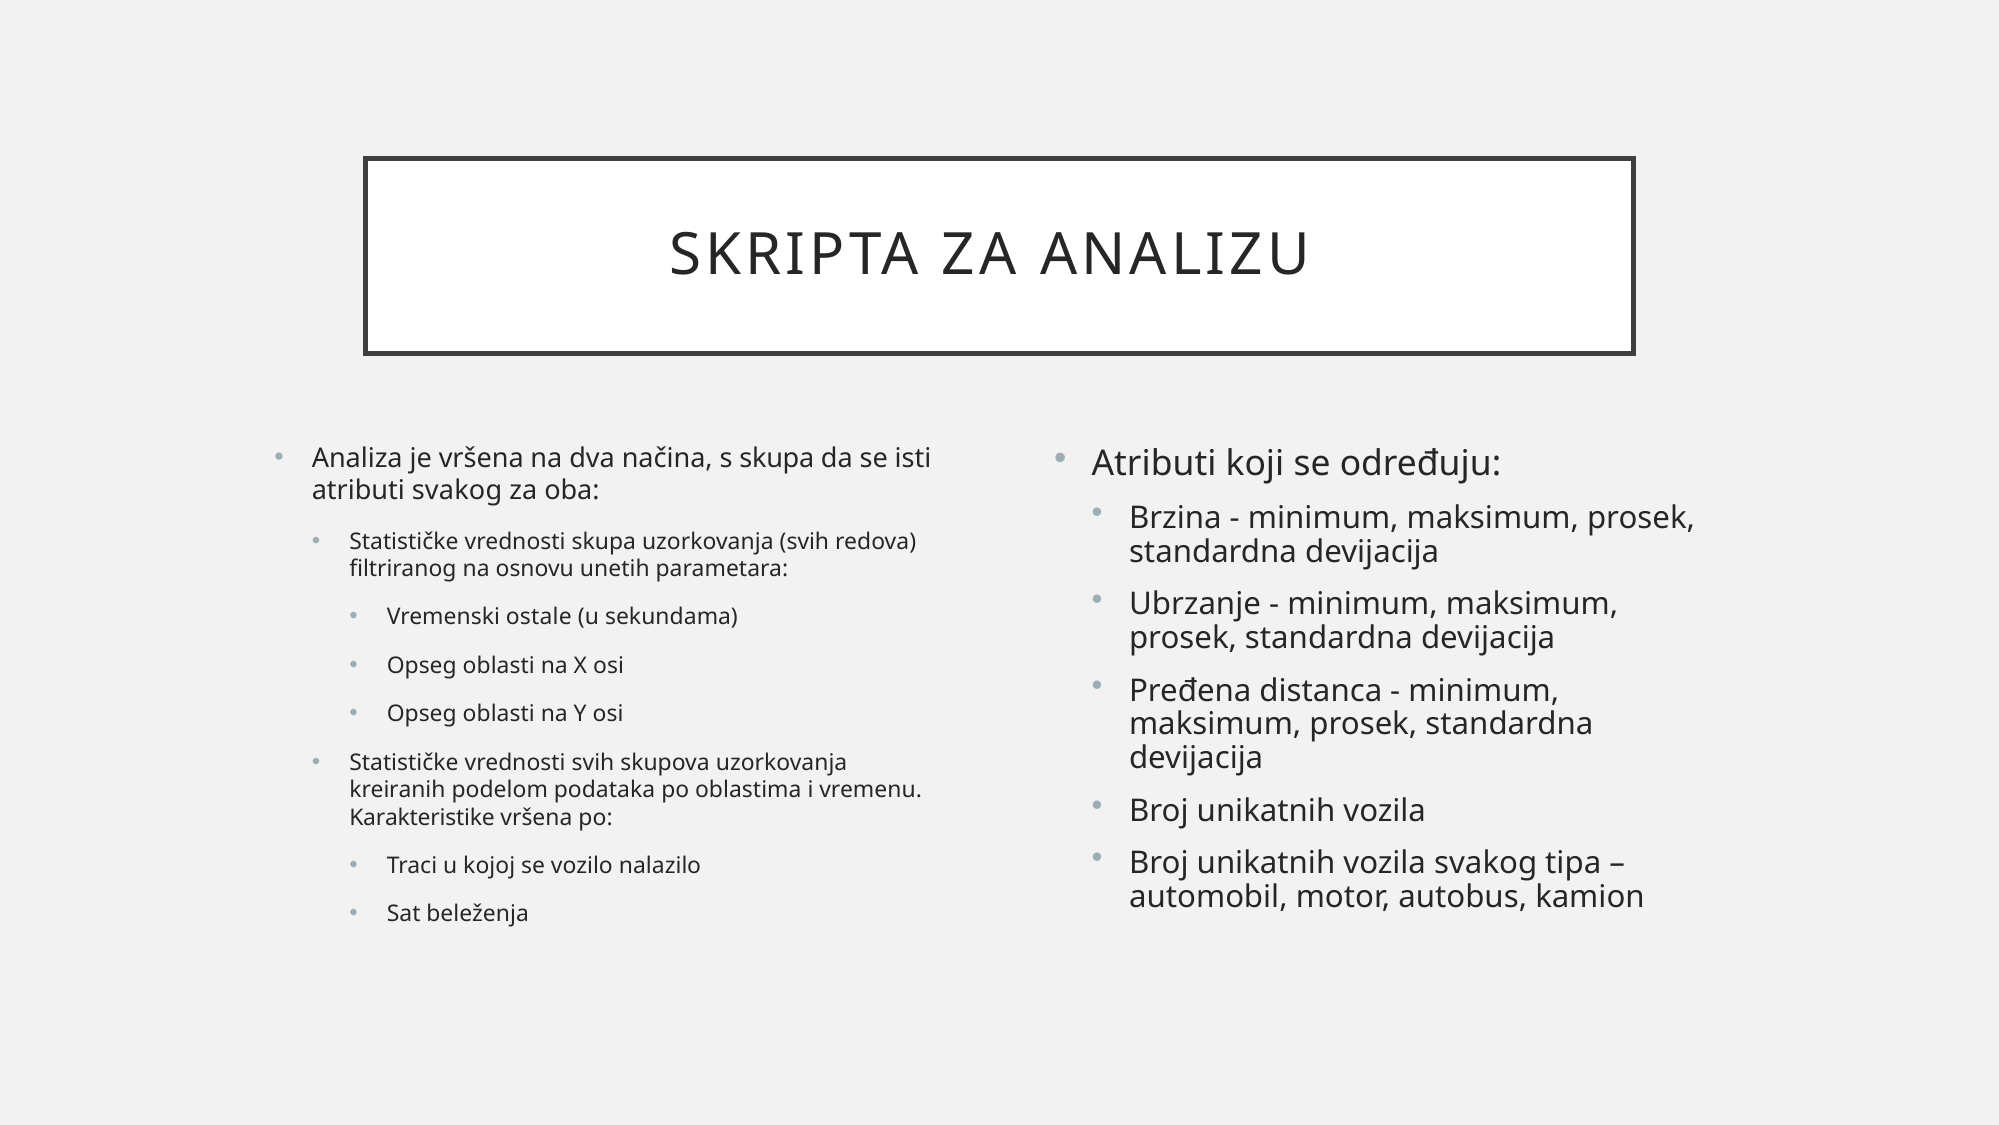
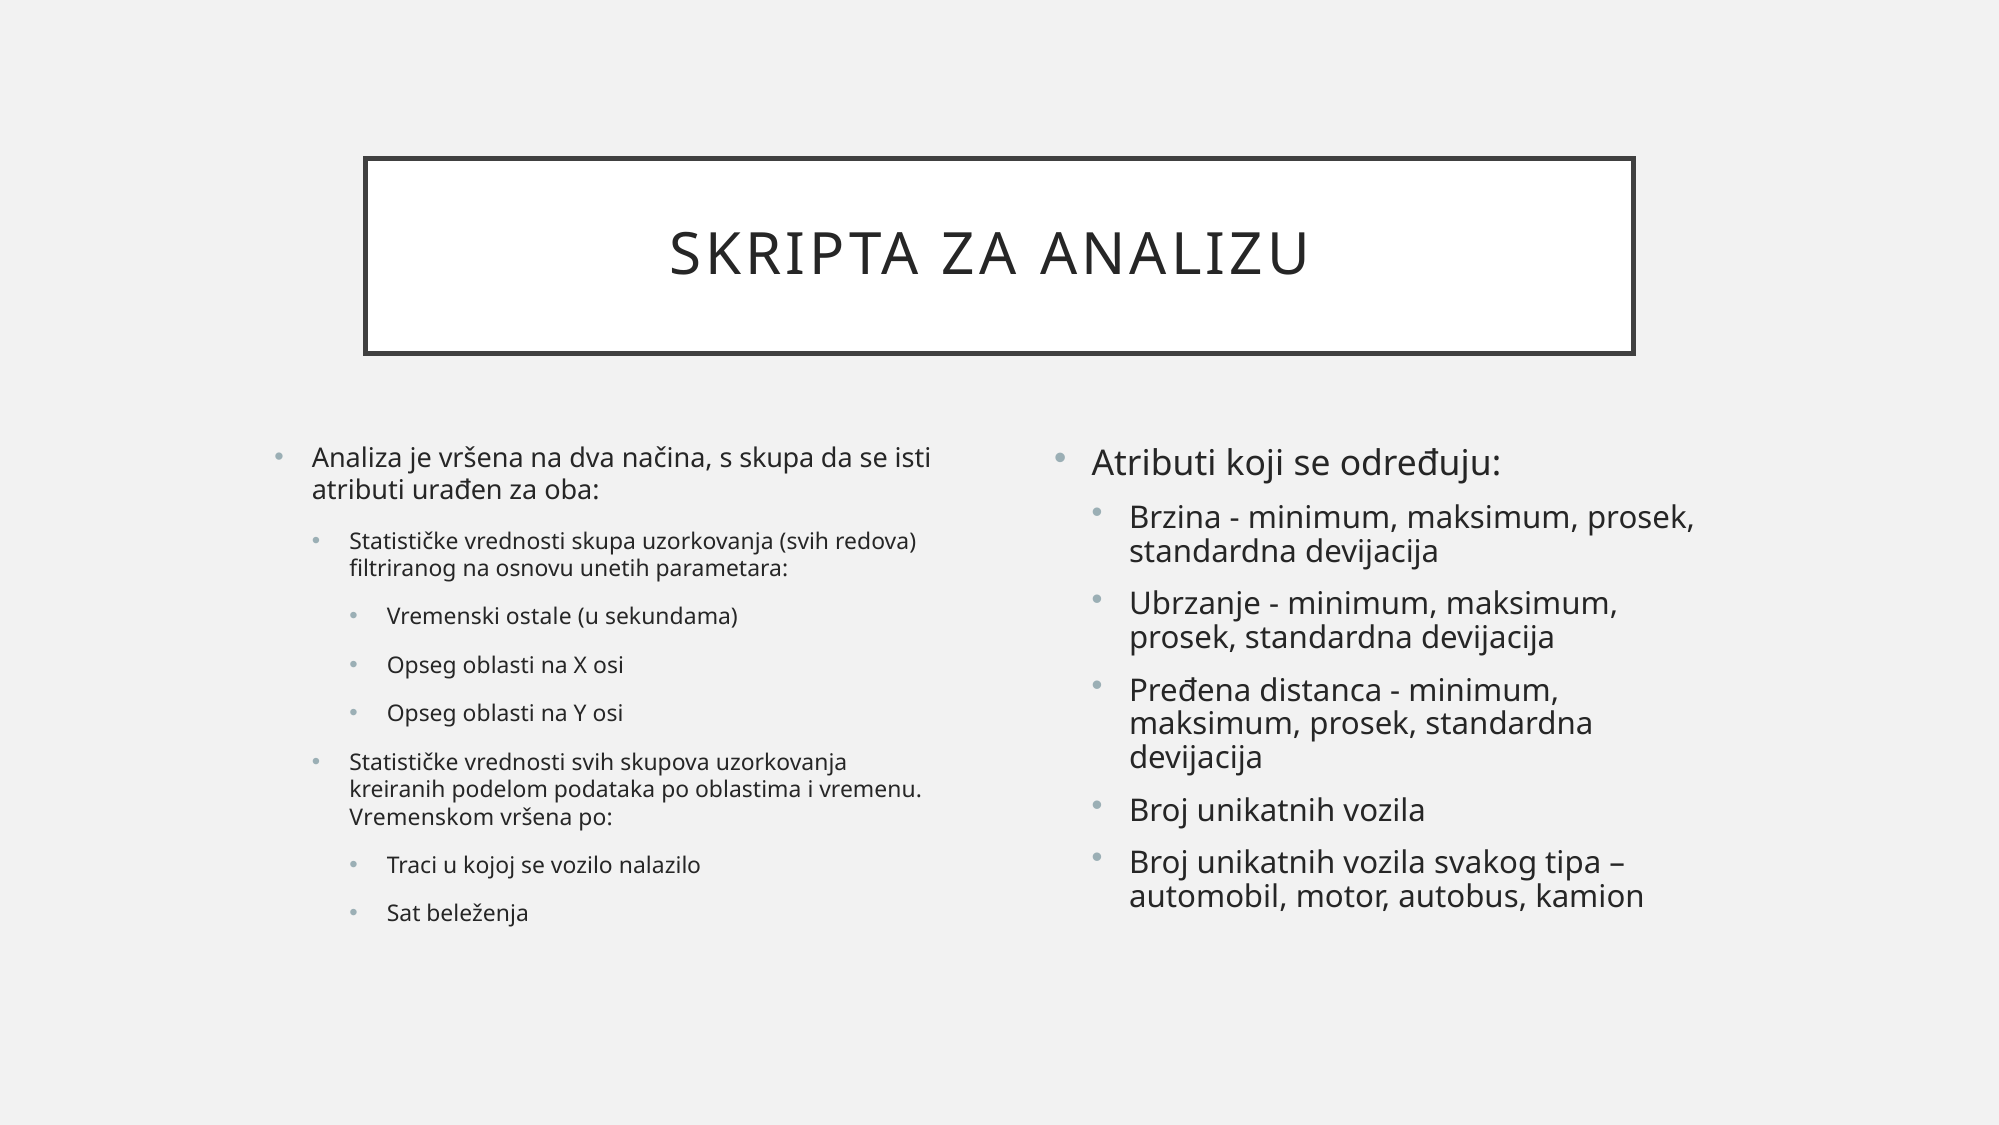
atributi svakog: svakog -> urađen
Karakteristike: Karakteristike -> Vremenskom
